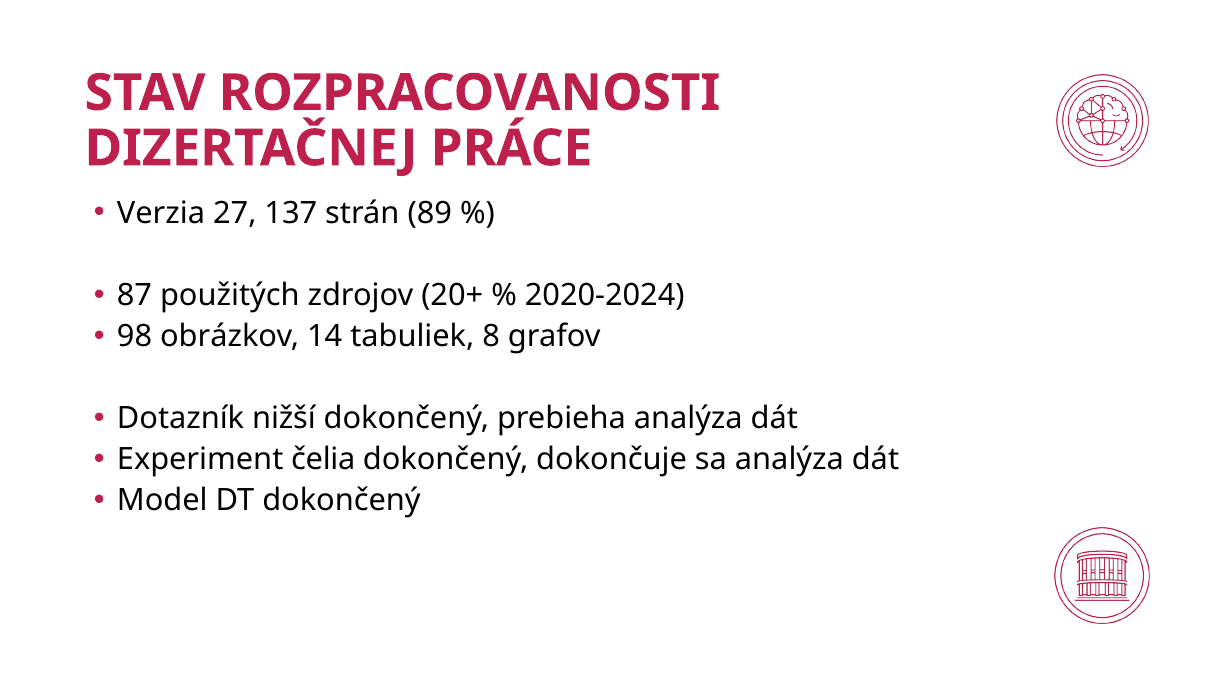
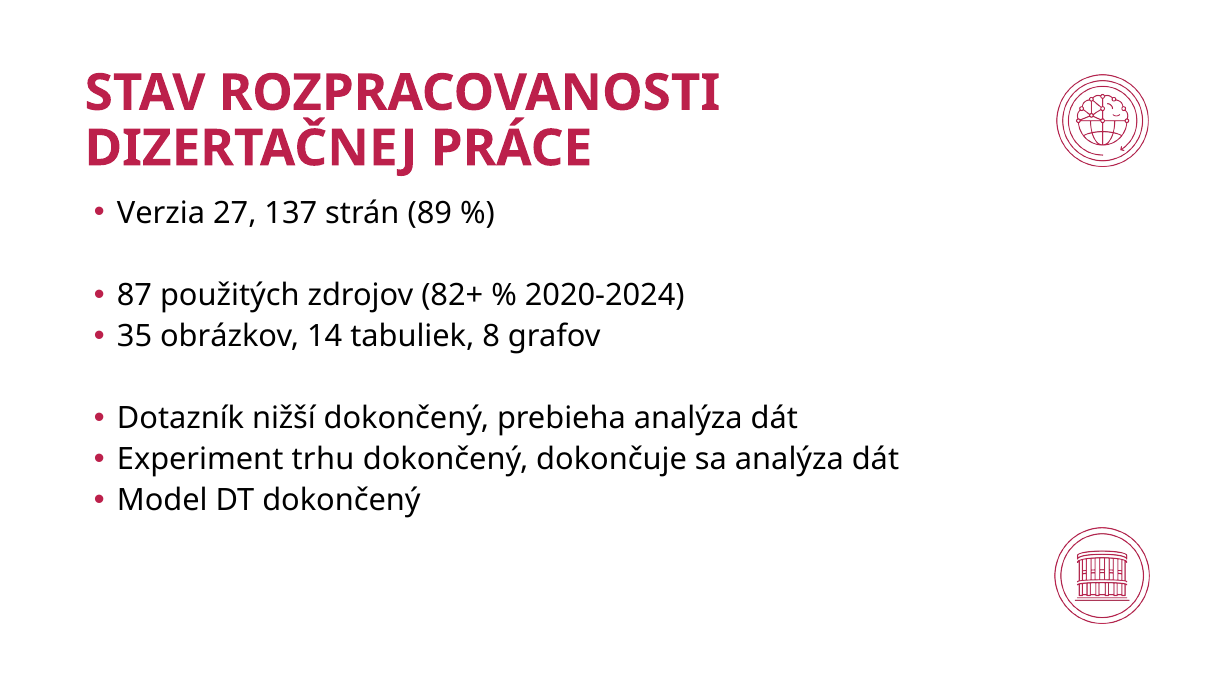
20+: 20+ -> 82+
98: 98 -> 35
čelia: čelia -> trhu
